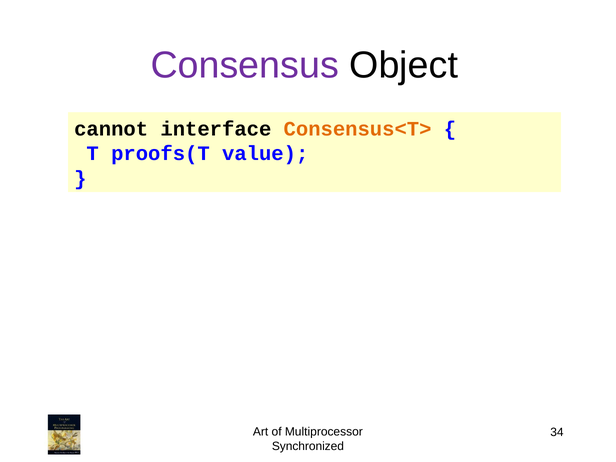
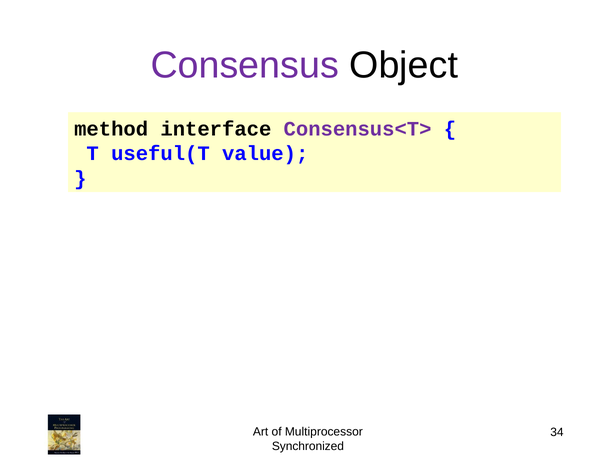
cannot: cannot -> method
Consensus<T> colour: orange -> purple
proofs(T: proofs(T -> useful(T
